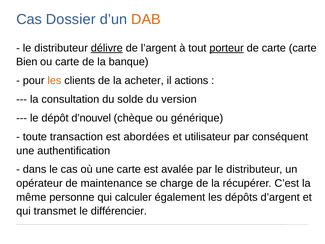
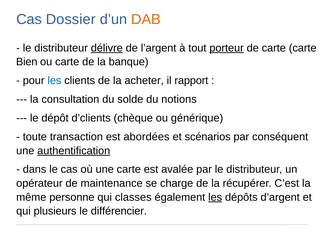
les at (54, 81) colour: orange -> blue
actions: actions -> rapport
version: version -> notions
d’nouvel: d’nouvel -> d’clients
utilisateur: utilisateur -> scénarios
authentification underline: none -> present
calculer: calculer -> classes
les at (215, 197) underline: none -> present
transmet: transmet -> plusieurs
